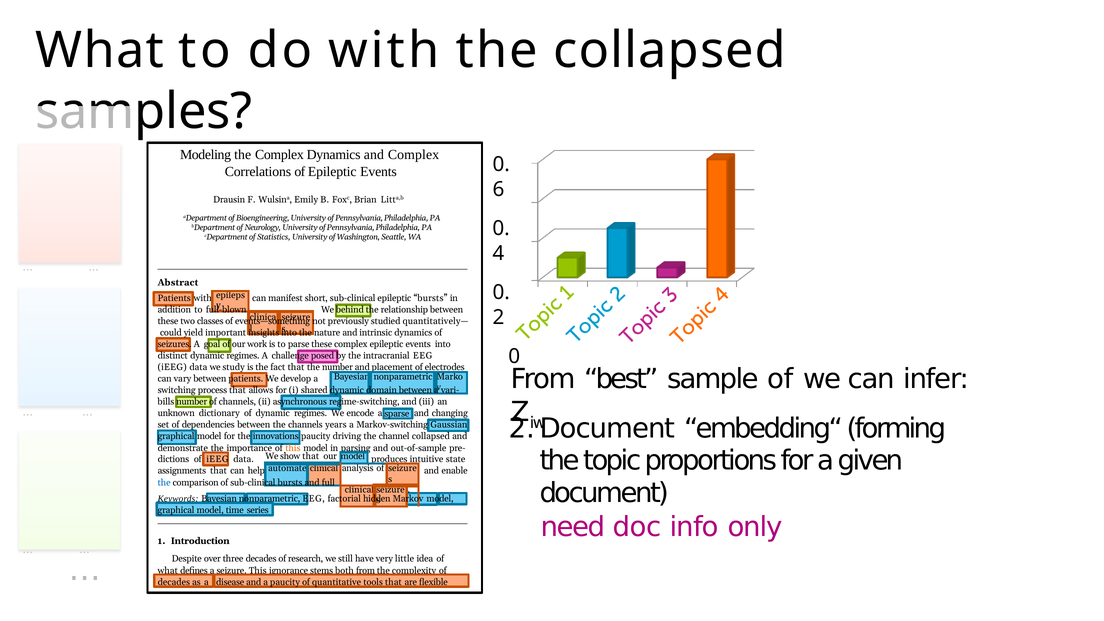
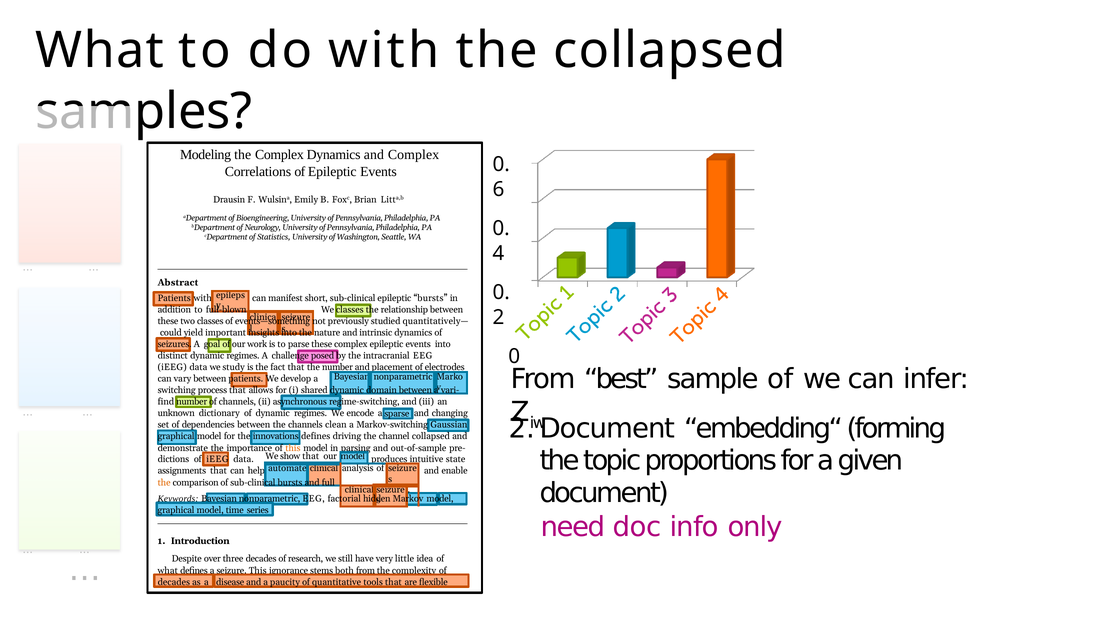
We behind: behind -> classes
bills: bills -> find
years: years -> clean
innovations paucity: paucity -> defines
the at (164, 483) colour: blue -> orange
